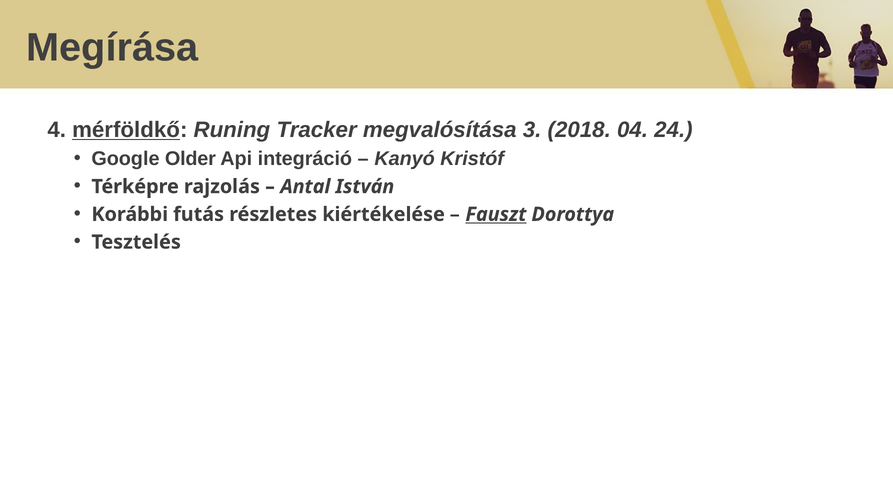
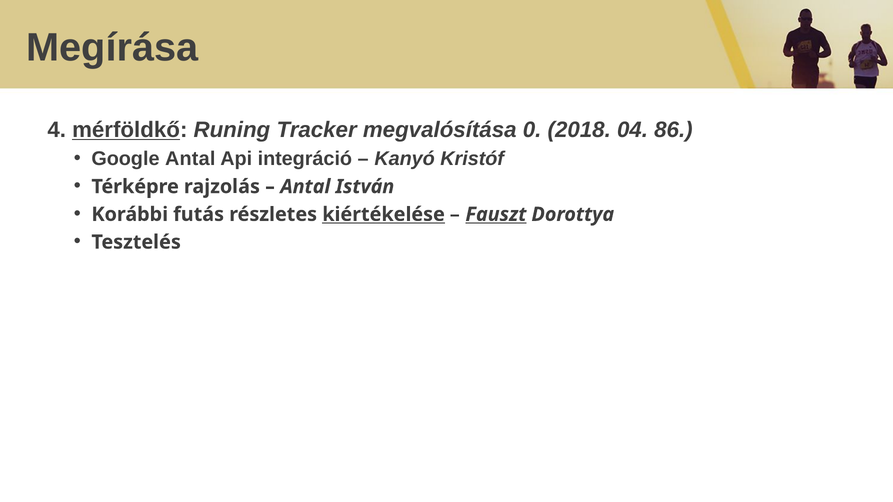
3: 3 -> 0
24: 24 -> 86
Google Older: Older -> Antal
kiértékelése underline: none -> present
